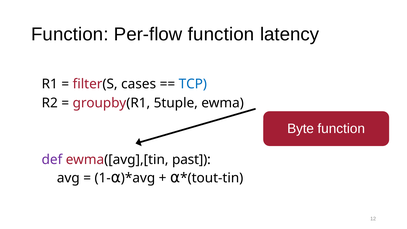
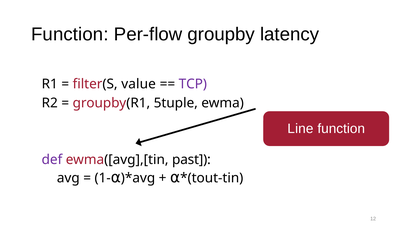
Per-flow function: function -> groupby
cases: cases -> value
TCP colour: blue -> purple
Byte: Byte -> Line
